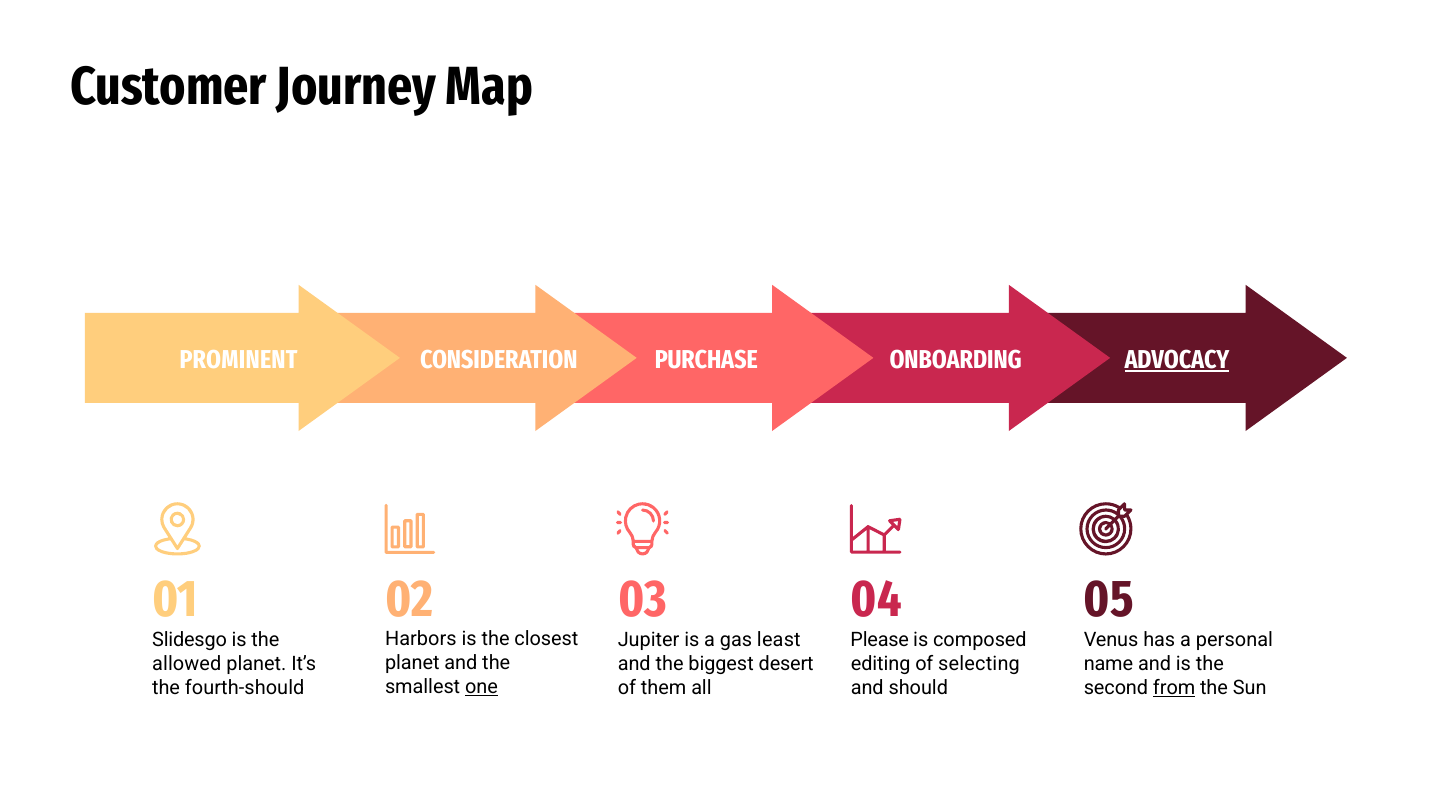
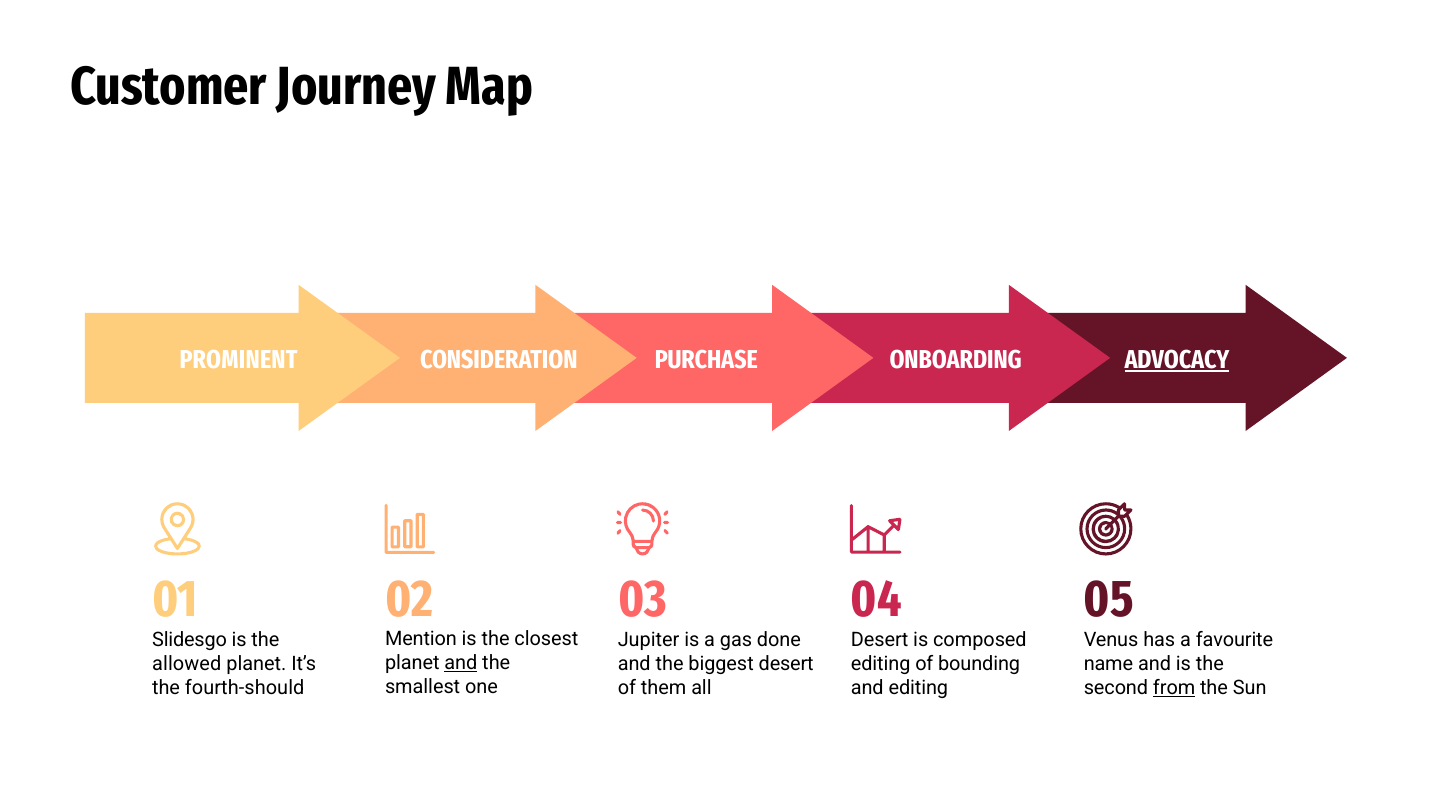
Harbors: Harbors -> Mention
least: least -> done
Please at (880, 640): Please -> Desert
personal: personal -> favourite
and at (461, 663) underline: none -> present
selecting: selecting -> bounding
one underline: present -> none
and should: should -> editing
